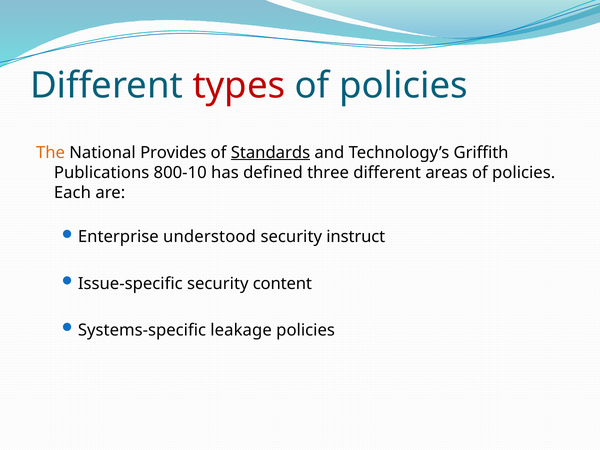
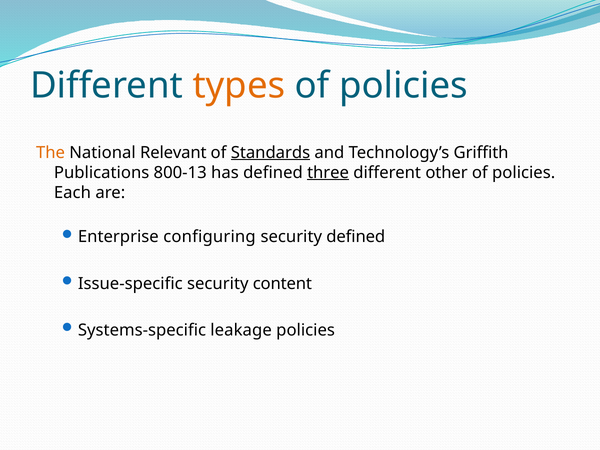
types colour: red -> orange
Provides: Provides -> Relevant
800-10: 800-10 -> 800-13
three underline: none -> present
areas: areas -> other
understood: understood -> configuring
security instruct: instruct -> defined
